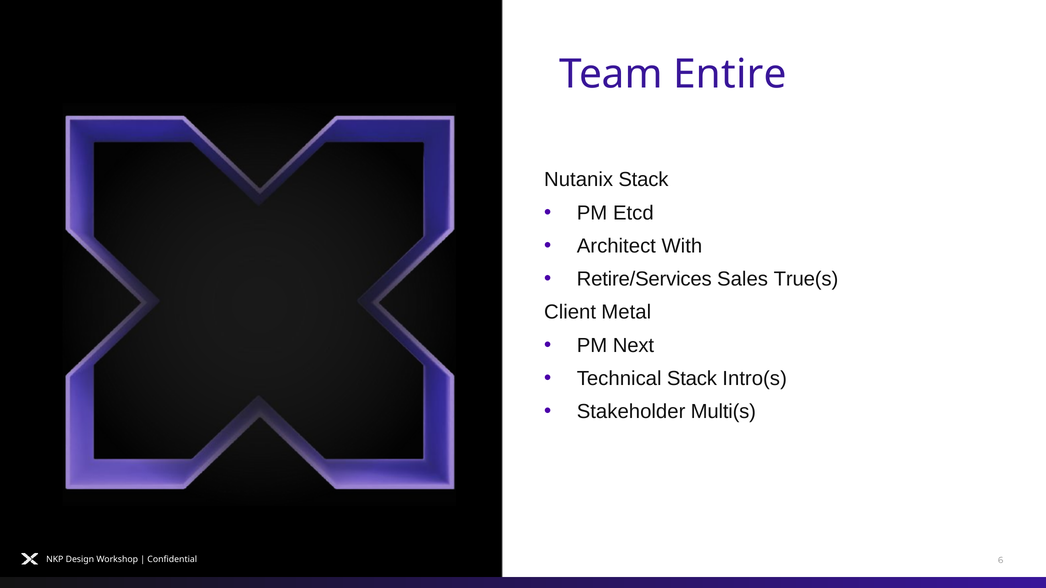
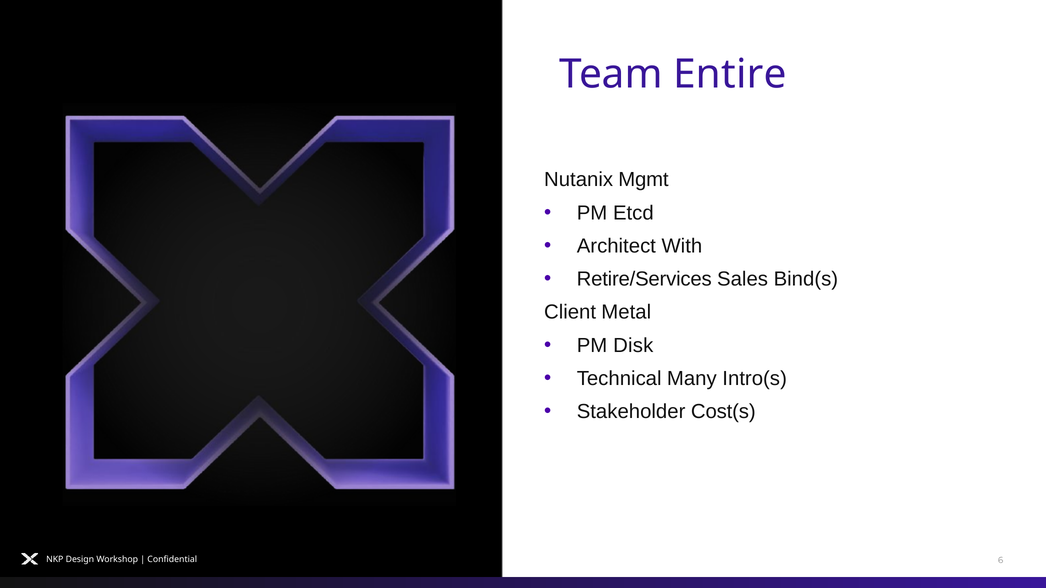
Nutanix Stack: Stack -> Mgmt
True(s: True(s -> Bind(s
Next: Next -> Disk
Technical Stack: Stack -> Many
Multi(s: Multi(s -> Cost(s
